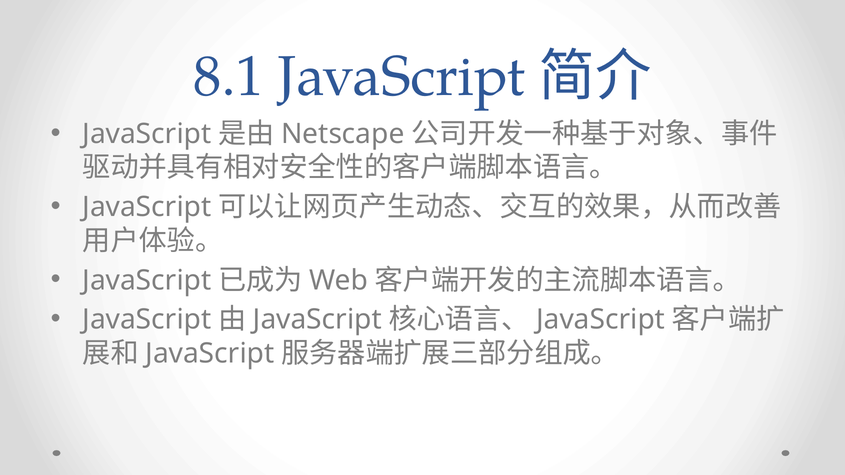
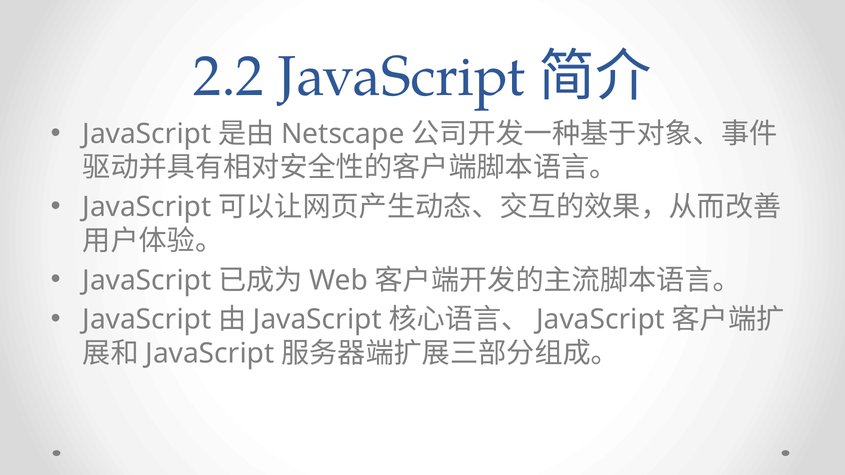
8.1: 8.1 -> 2.2
